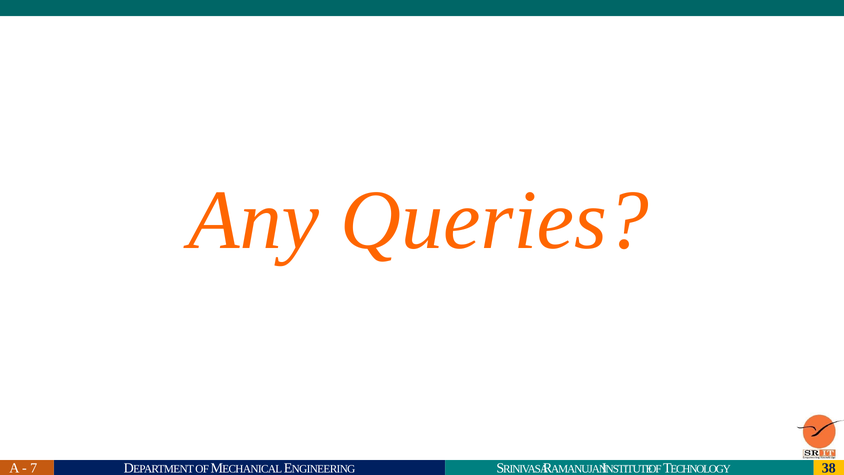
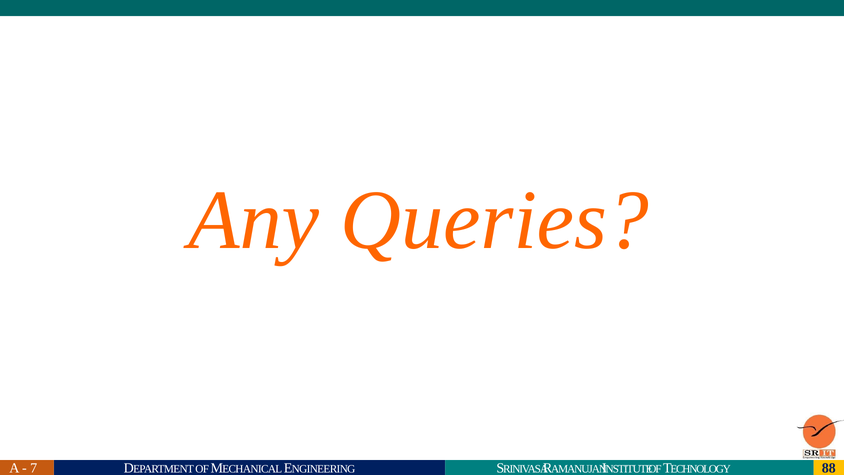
38: 38 -> 88
